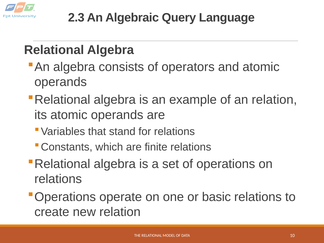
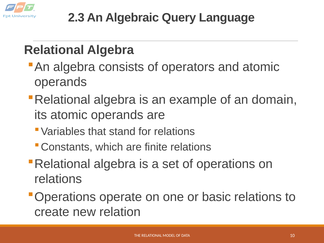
an relation: relation -> domain
